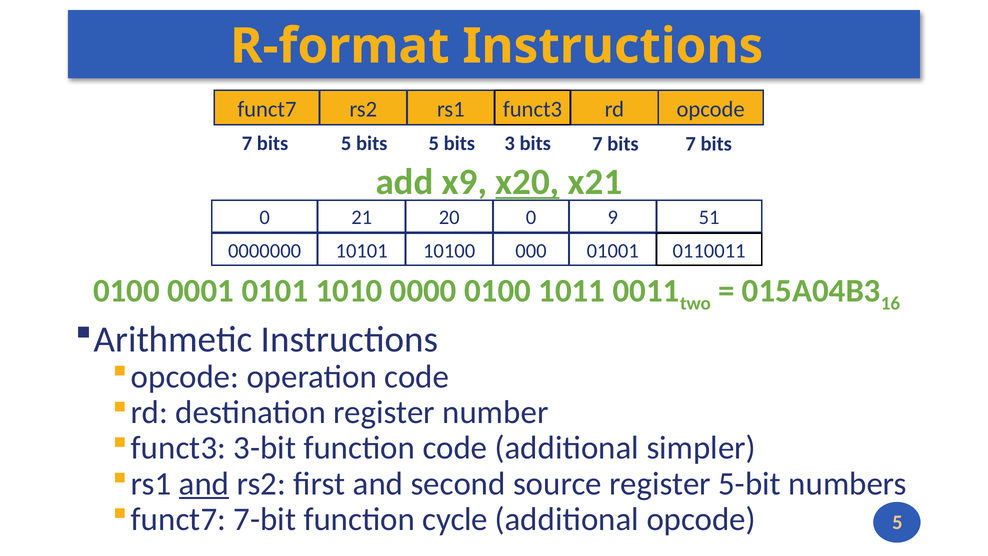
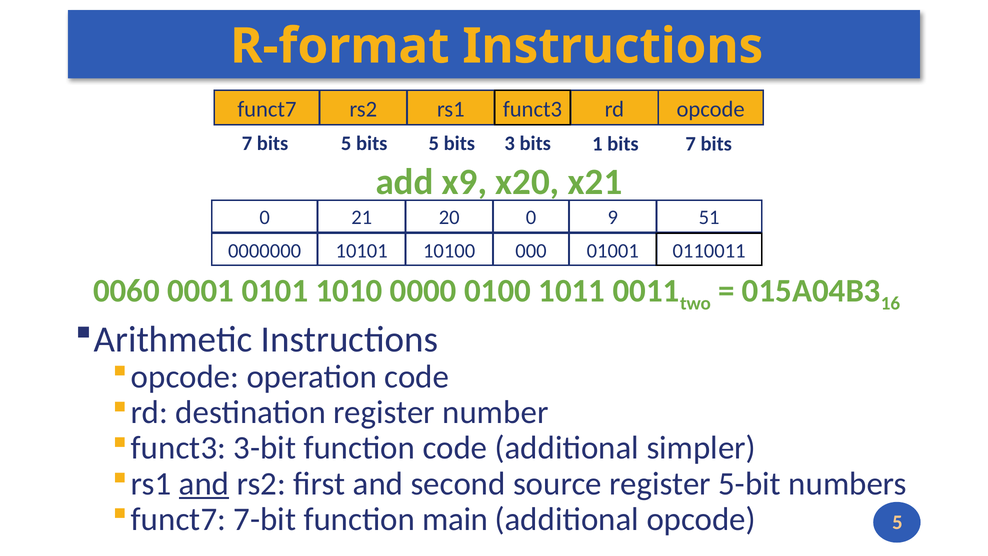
5 bits 7: 7 -> 1
x20 underline: present -> none
0100 at (126, 291): 0100 -> 0060
cycle: cycle -> main
